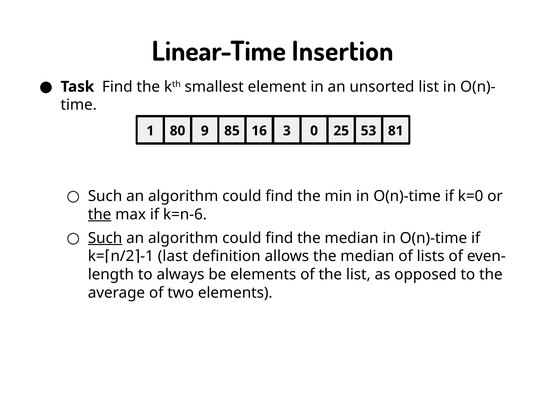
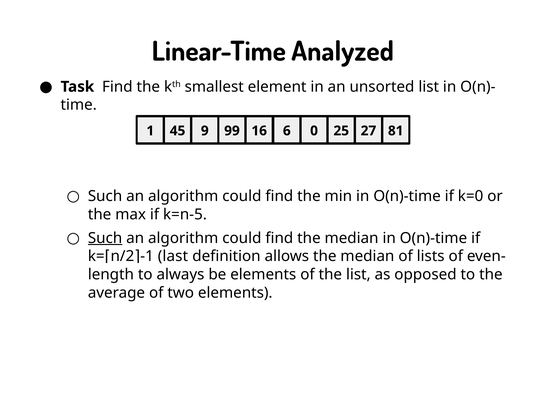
Insertion: Insertion -> Analyzed
80: 80 -> 45
85: 85 -> 99
3: 3 -> 6
53: 53 -> 27
the at (100, 214) underline: present -> none
k=n-6: k=n-6 -> k=n-5
